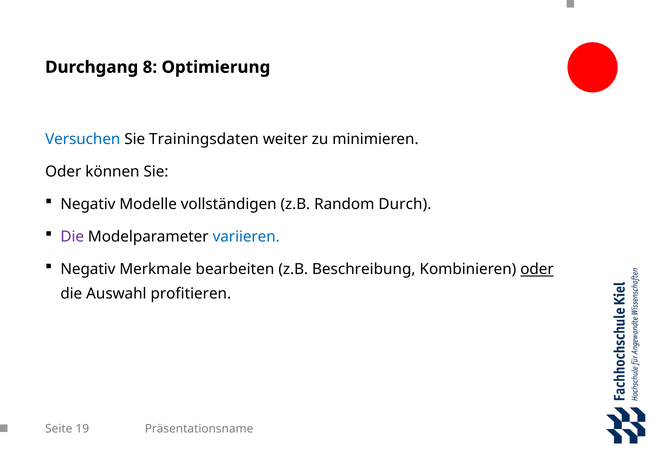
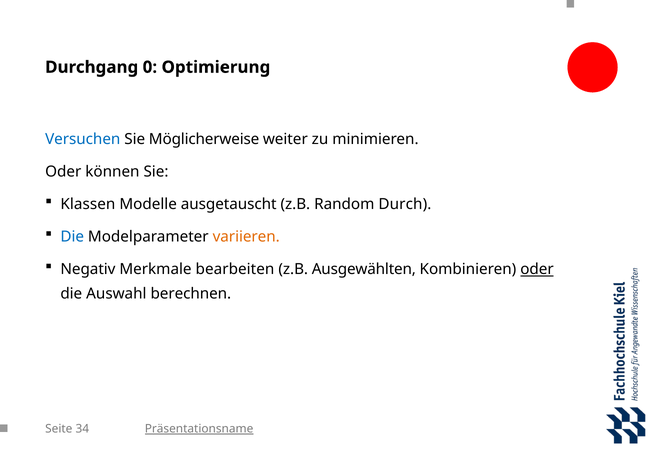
8: 8 -> 0
Trainingsdaten: Trainingsdaten -> Möglicherweise
Negativ at (88, 204): Negativ -> Klassen
vollständigen: vollständigen -> ausgetauscht
Die at (72, 237) colour: purple -> blue
variieren colour: blue -> orange
Beschreibung: Beschreibung -> Ausgewählten
profitieren: profitieren -> berechnen
19: 19 -> 34
Präsentationsname underline: none -> present
